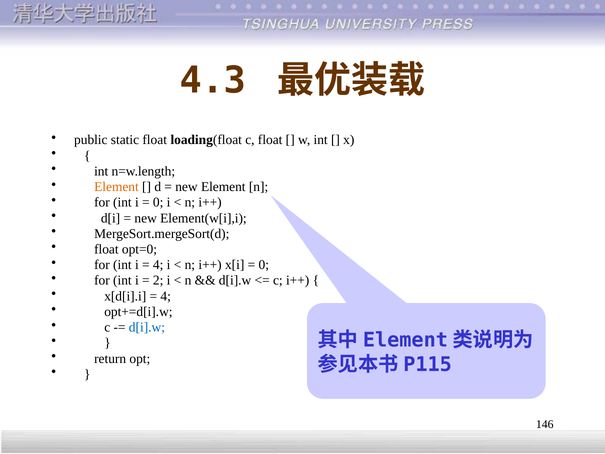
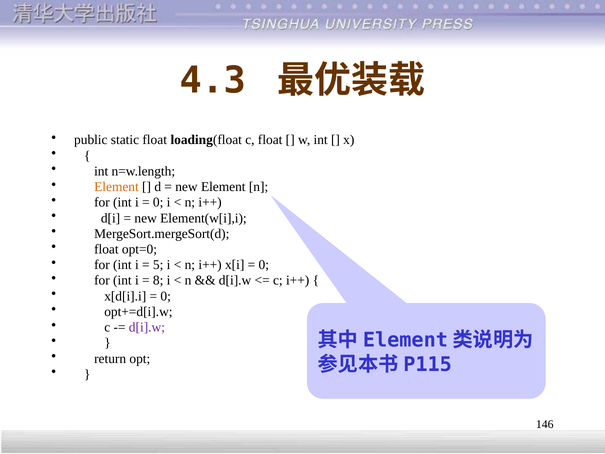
4 at (158, 265): 4 -> 5
2: 2 -> 8
4 at (166, 296): 4 -> 0
d[i].w at (147, 327) colour: blue -> purple
